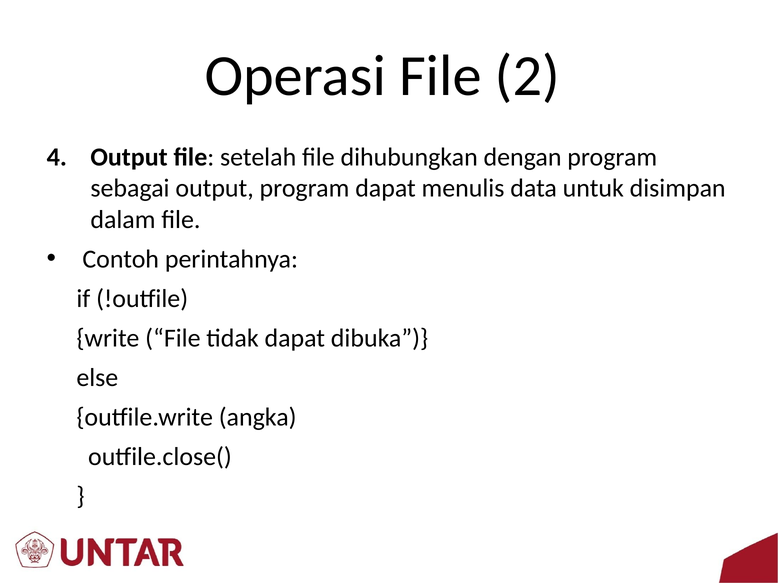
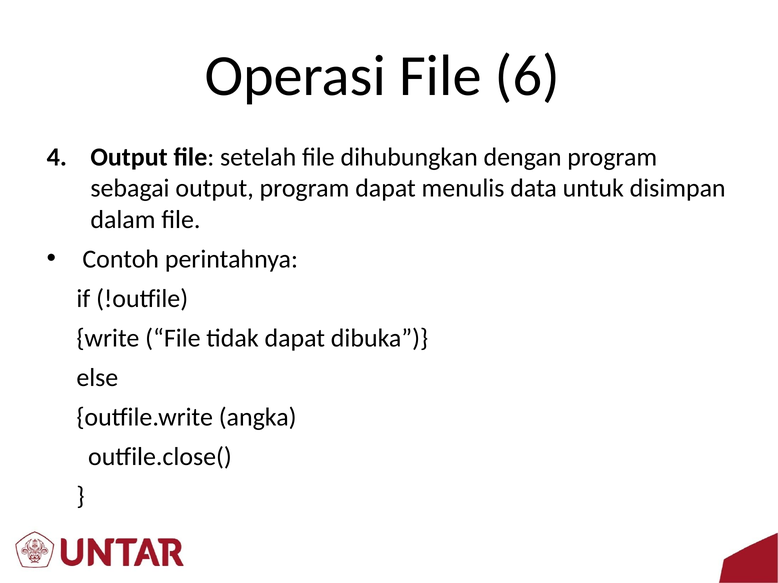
2: 2 -> 6
